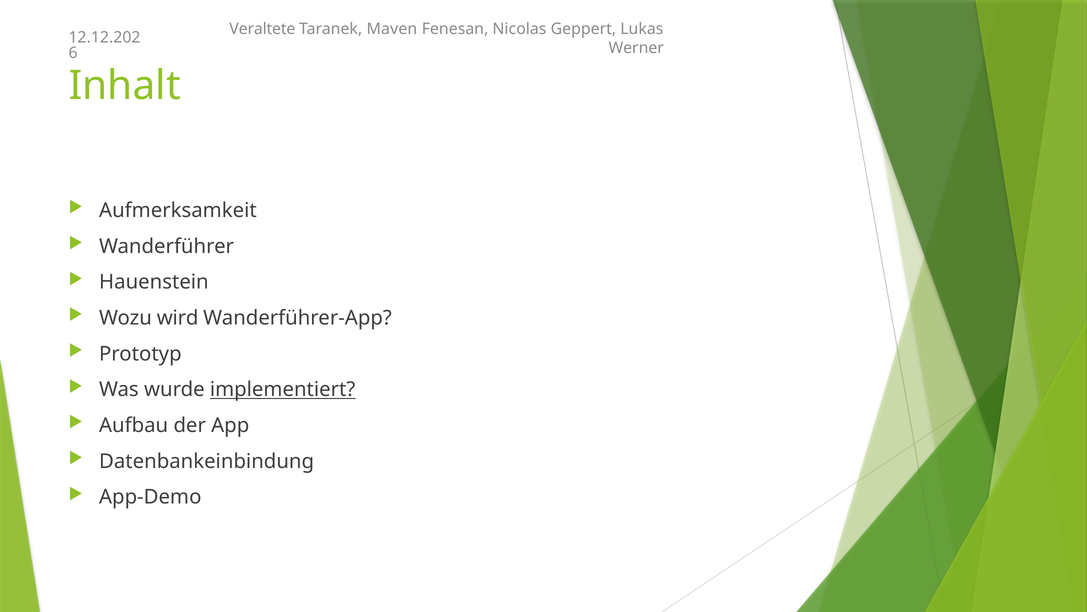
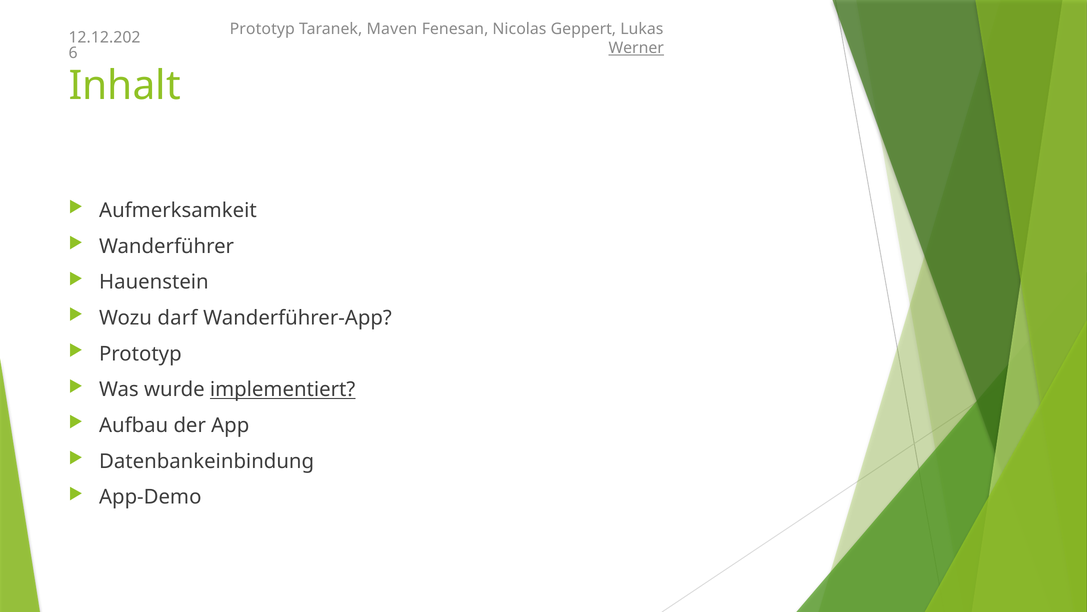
Veraltete at (262, 29): Veraltete -> Prototyp
Werner underline: none -> present
wird: wird -> darf
